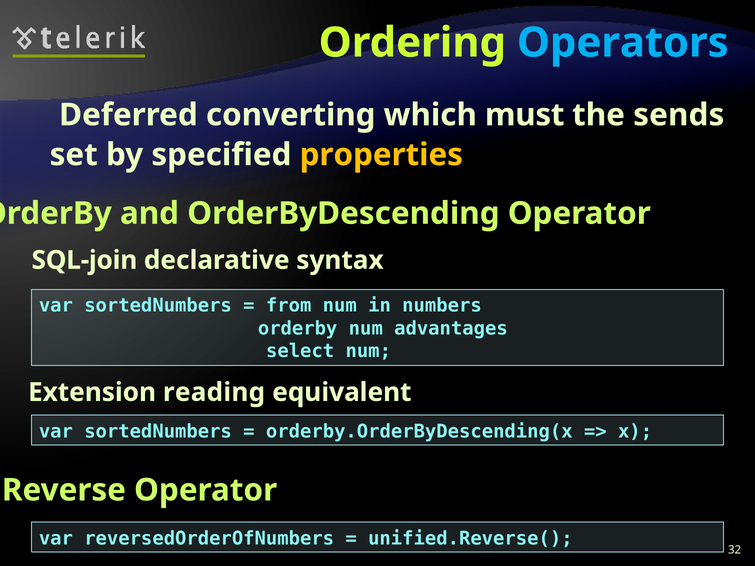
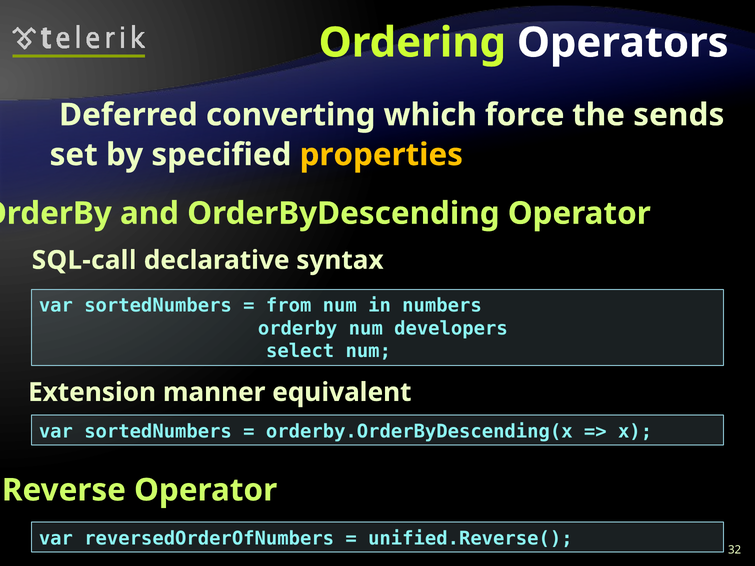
Operators colour: light blue -> white
must: must -> force
SQL-join: SQL-join -> SQL-call
advantages: advantages -> developers
reading: reading -> manner
